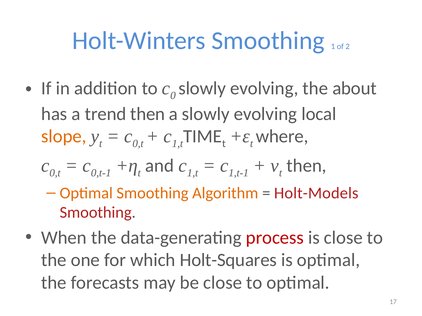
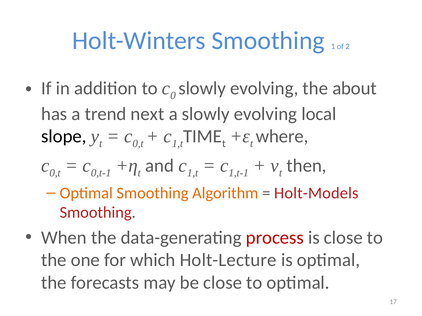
trend then: then -> next
slope colour: orange -> black
Holt-Squares: Holt-Squares -> Holt-Lecture
